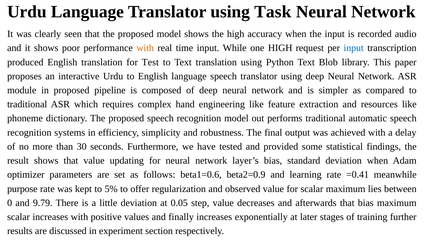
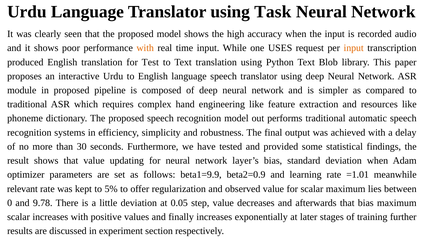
one HIGH: HIGH -> USES
input at (354, 48) colour: blue -> orange
beta1=0.6: beta1=0.6 -> beta1=9.9
=0.41: =0.41 -> =1.01
purpose: purpose -> relevant
9.79: 9.79 -> 9.78
